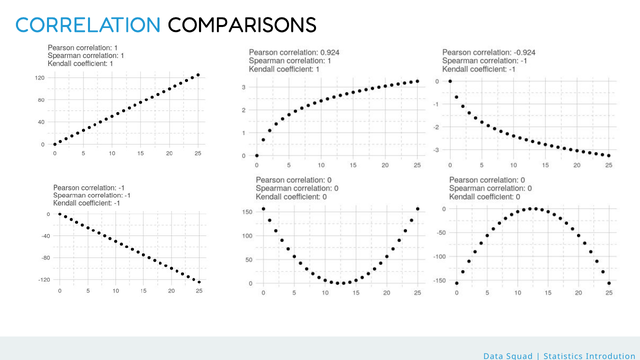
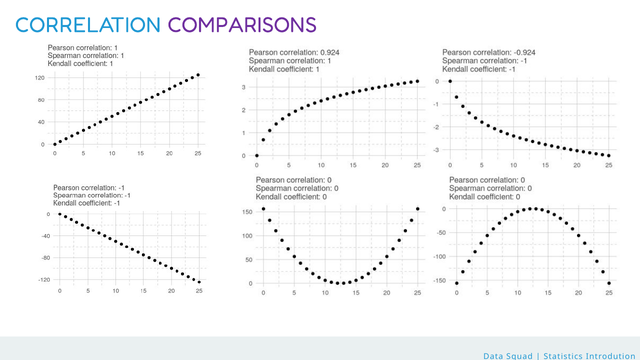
COMPARISONS colour: black -> purple
